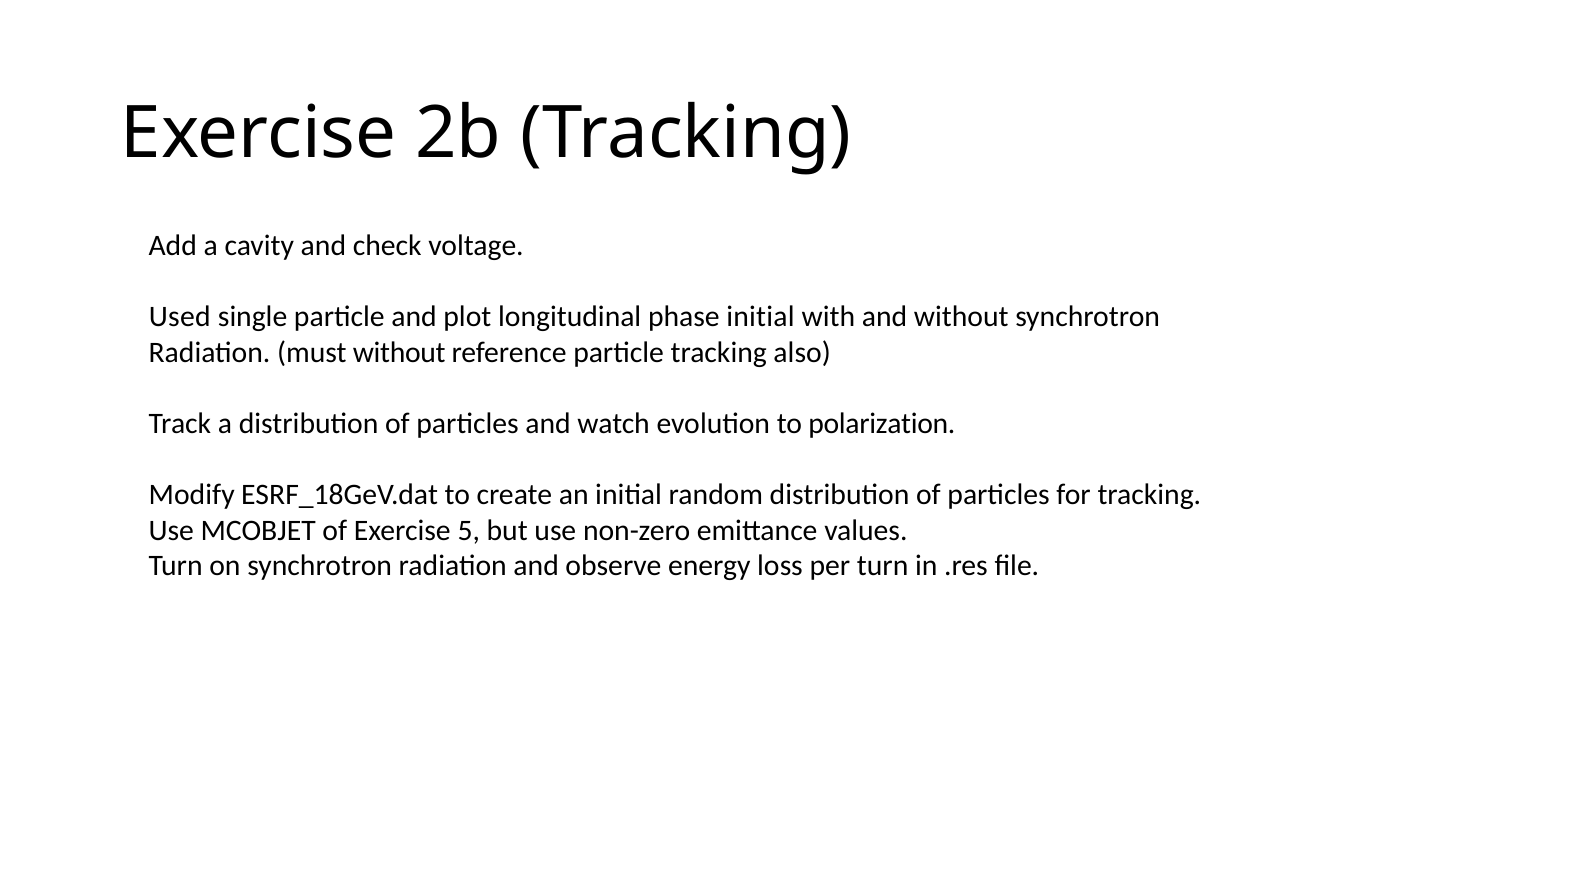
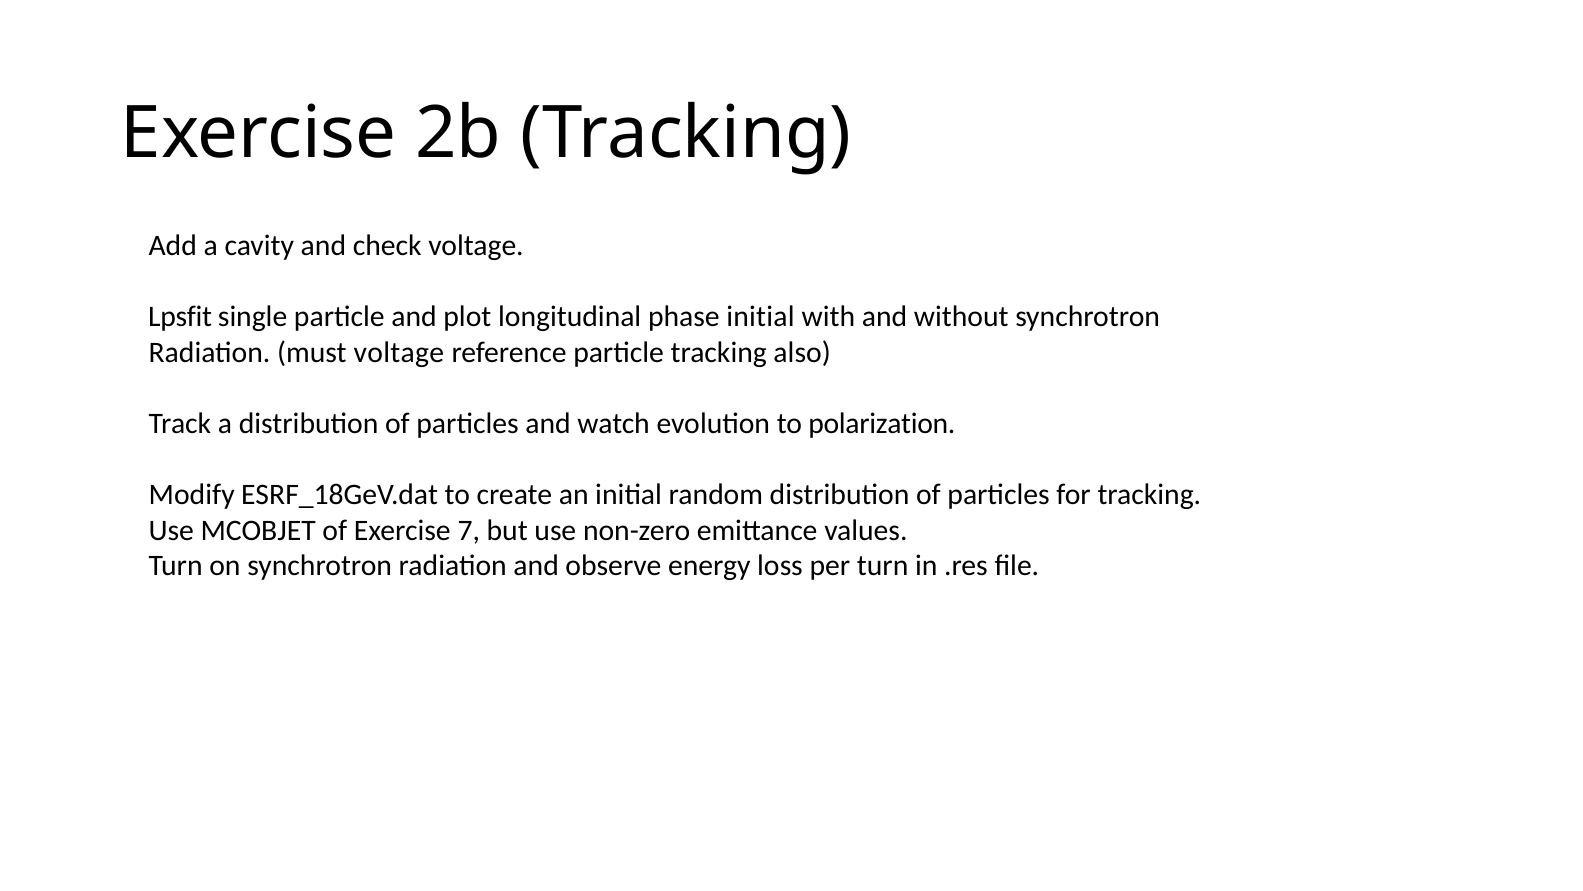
Used: Used -> Lpsfit
must without: without -> voltage
5: 5 -> 7
